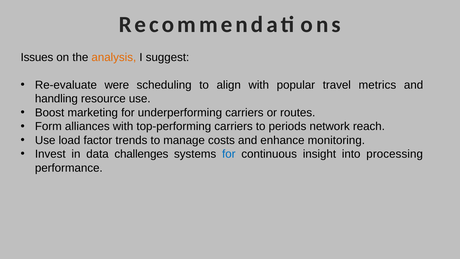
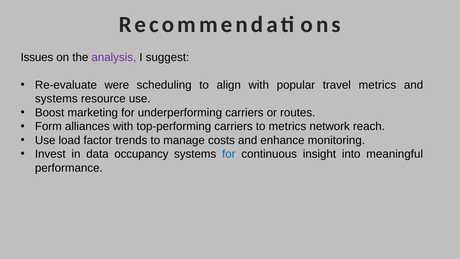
analysis colour: orange -> purple
handling at (56, 99): handling -> systems
to periods: periods -> metrics
challenges: challenges -> occupancy
processing: processing -> meaningful
